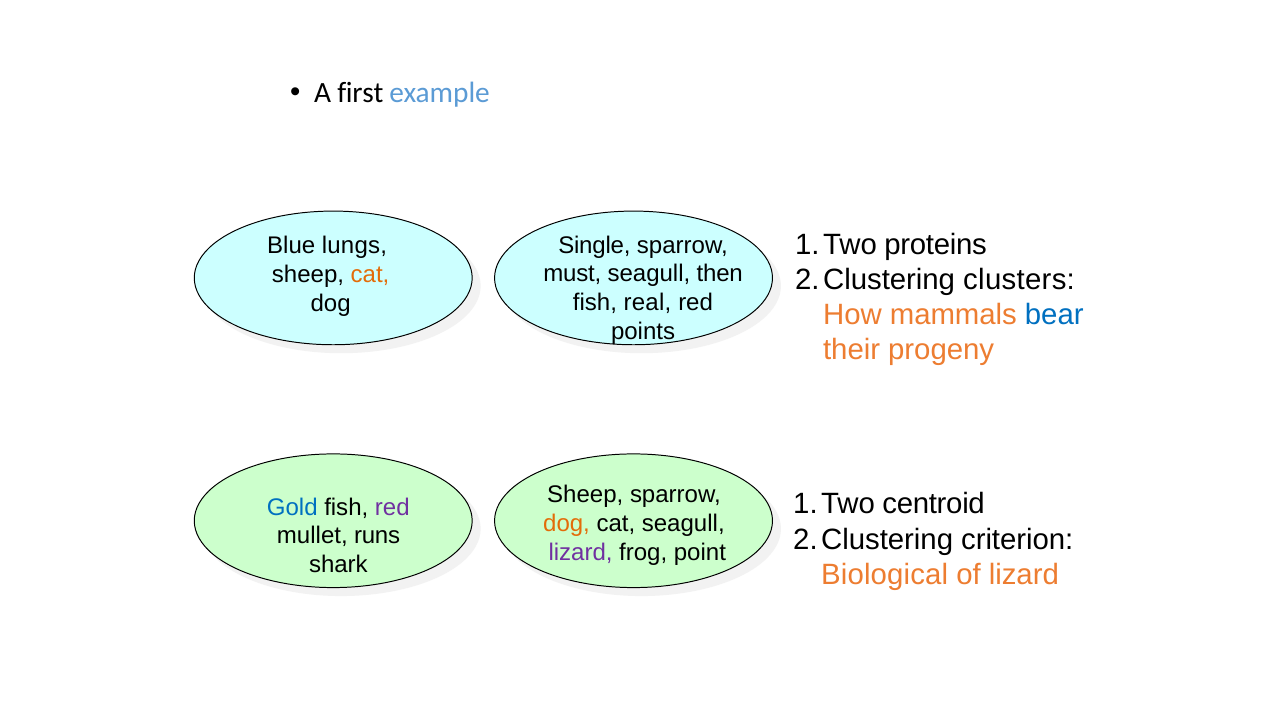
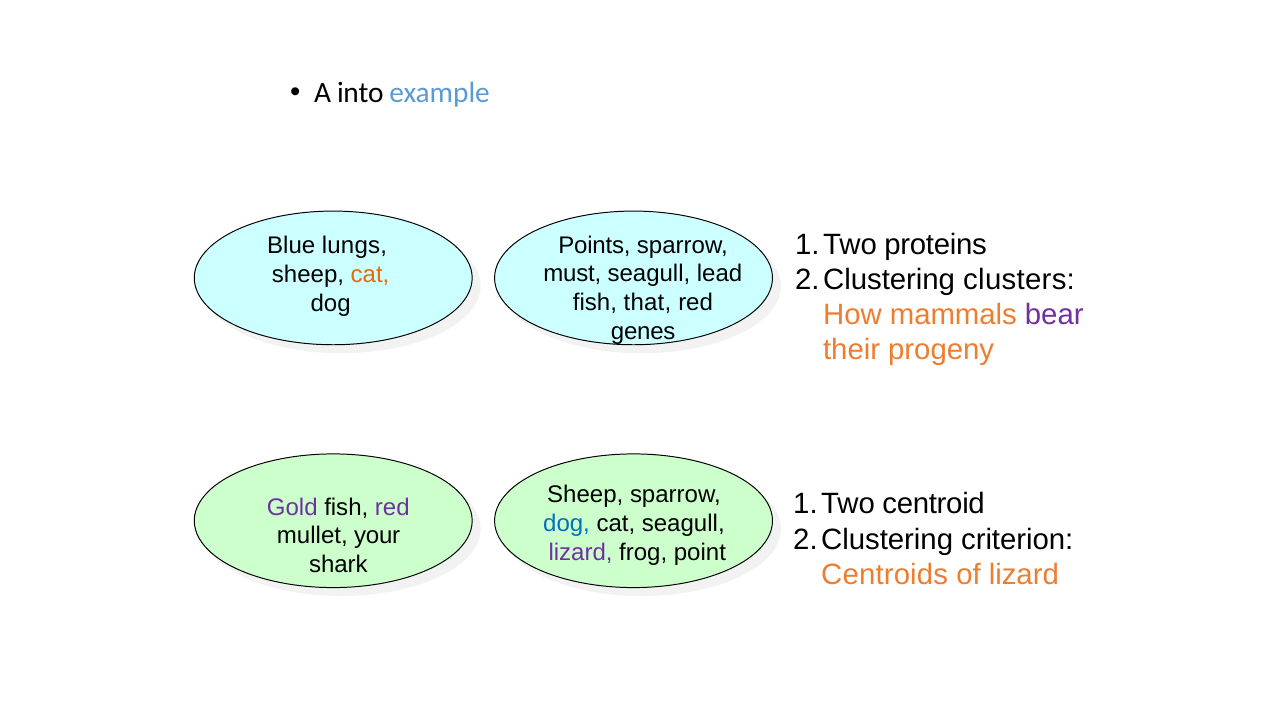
first: first -> into
Single: Single -> Points
then: then -> lead
real: real -> that
bear colour: blue -> purple
points: points -> genes
Gold colour: blue -> purple
dog at (567, 524) colour: orange -> blue
runs: runs -> your
Biological: Biological -> Centroids
